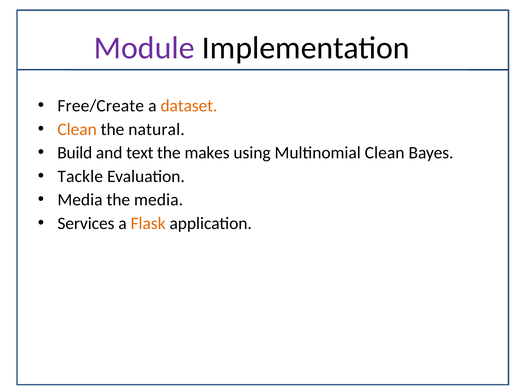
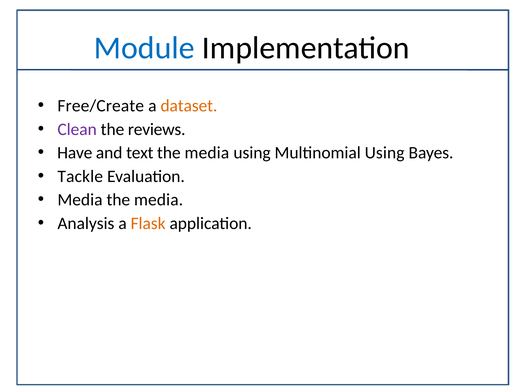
Module colour: purple -> blue
Clean at (77, 129) colour: orange -> purple
natural: natural -> reviews
Build: Build -> Have
makes at (207, 153): makes -> media
Multinomial Clean: Clean -> Using
Services: Services -> Analysis
